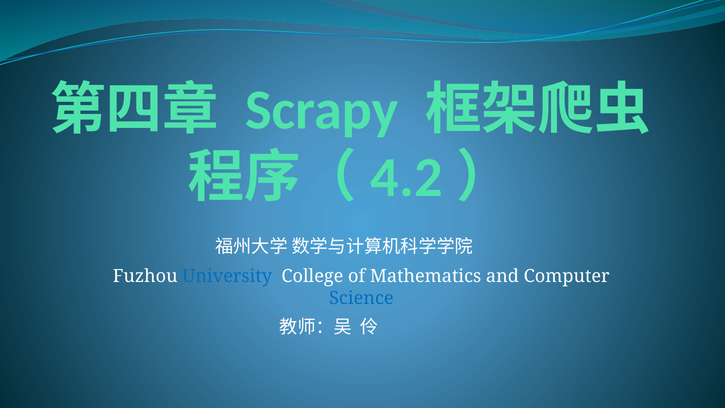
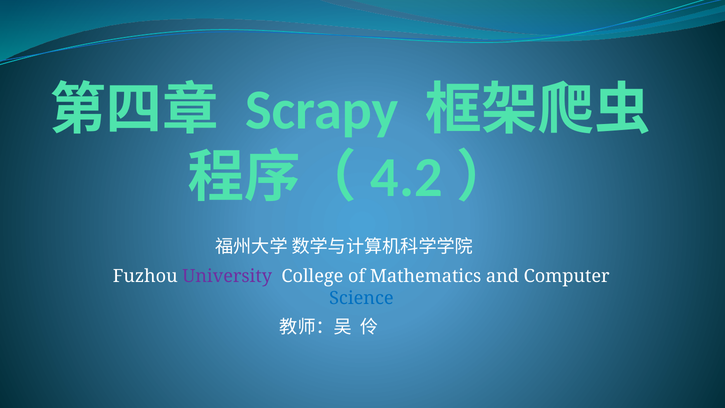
University colour: blue -> purple
